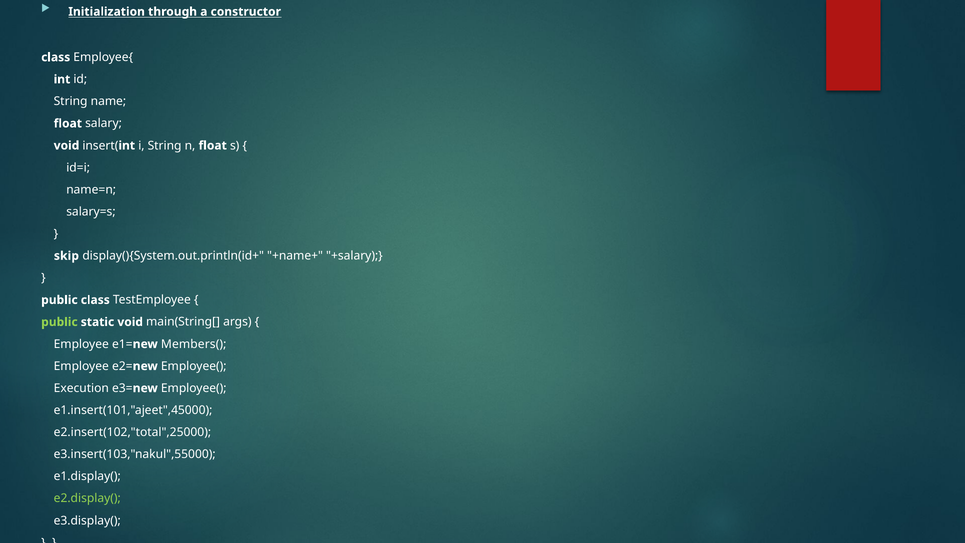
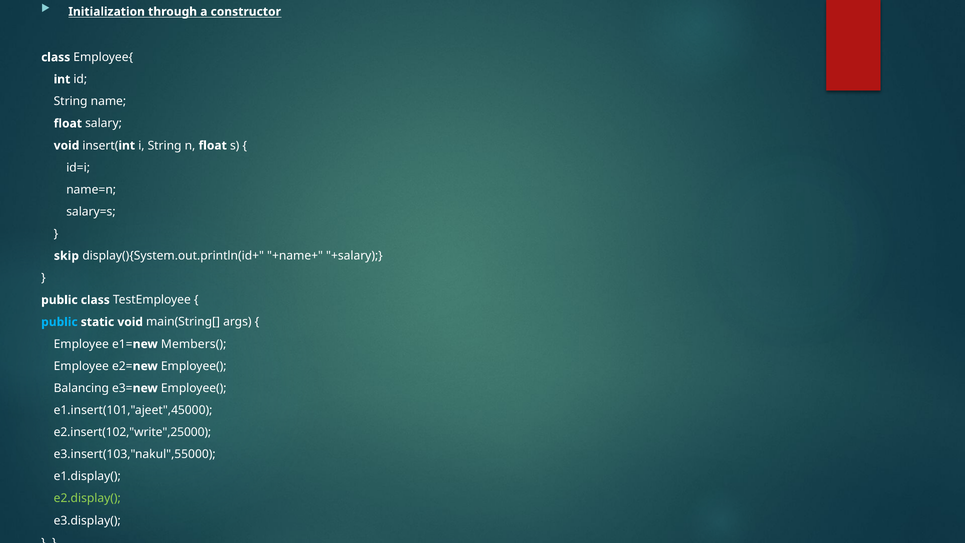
public at (59, 322) colour: light green -> light blue
Execution: Execution -> Balancing
e2.insert(102,"total",25000: e2.insert(102,"total",25000 -> e2.insert(102,"write",25000
